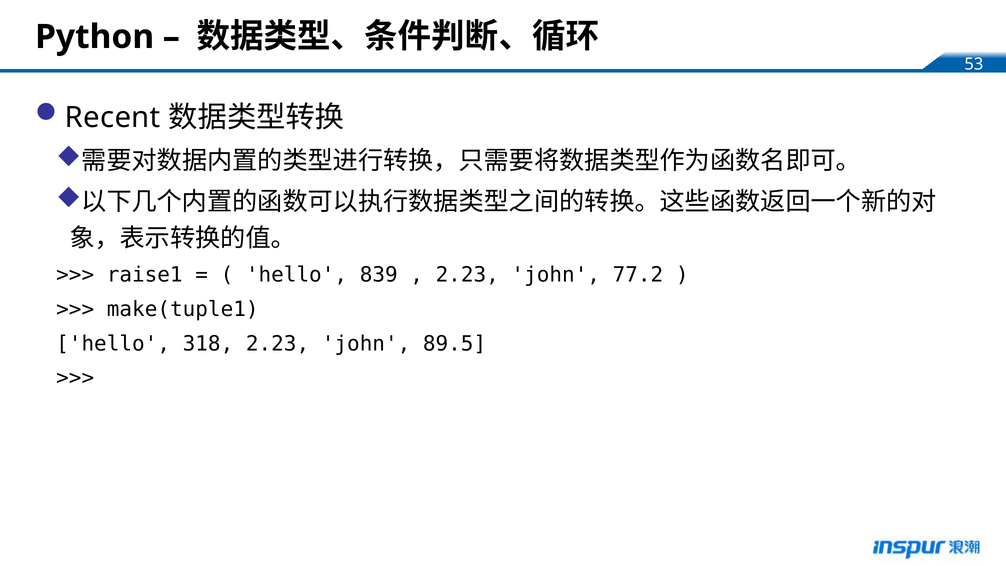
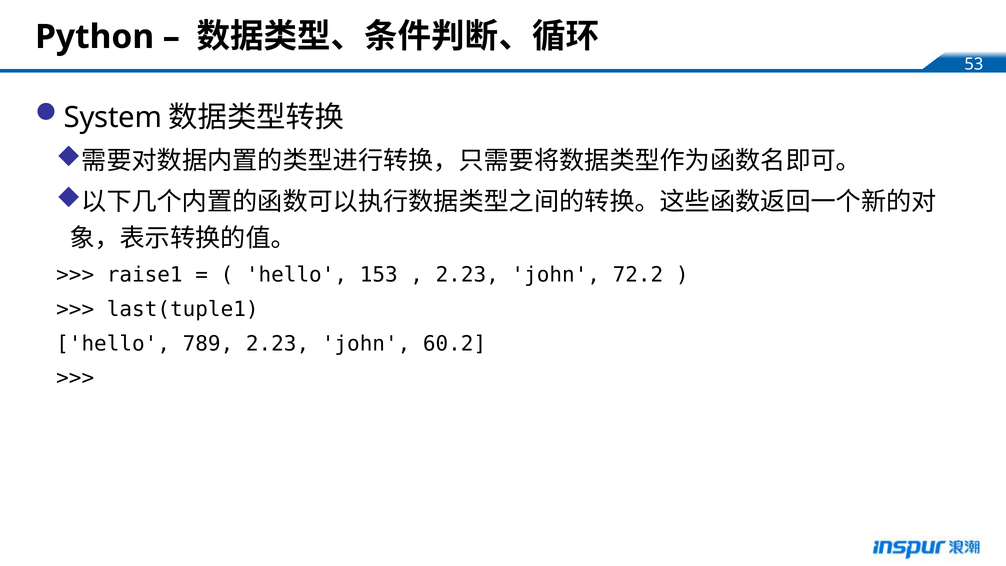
Recent: Recent -> System
839: 839 -> 153
77.2: 77.2 -> 72.2
make(tuple1: make(tuple1 -> last(tuple1
318: 318 -> 789
89.5: 89.5 -> 60.2
